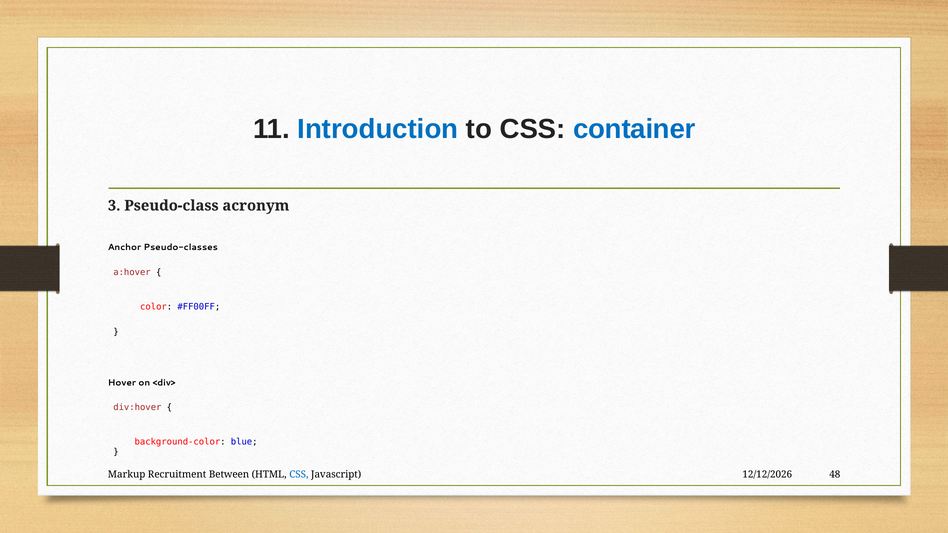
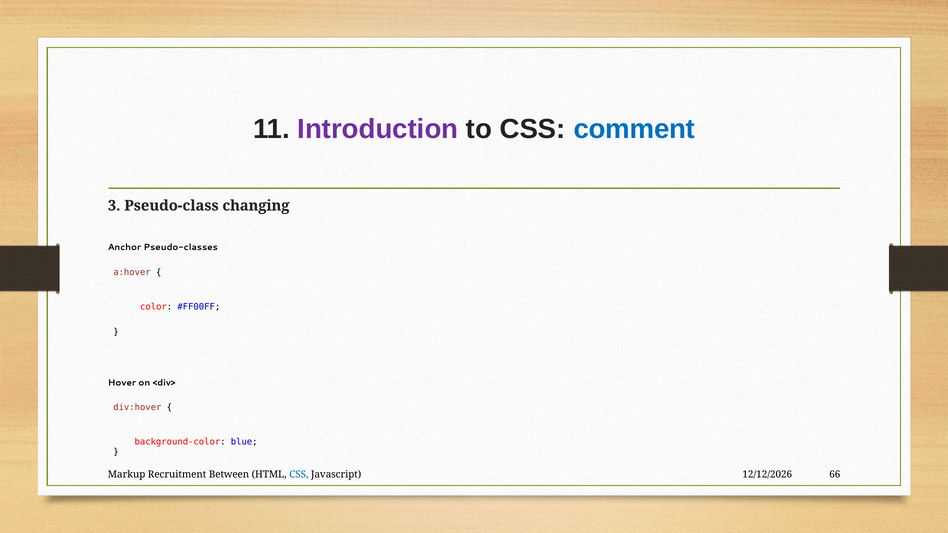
Introduction colour: blue -> purple
container: container -> comment
acronym: acronym -> changing
48: 48 -> 66
